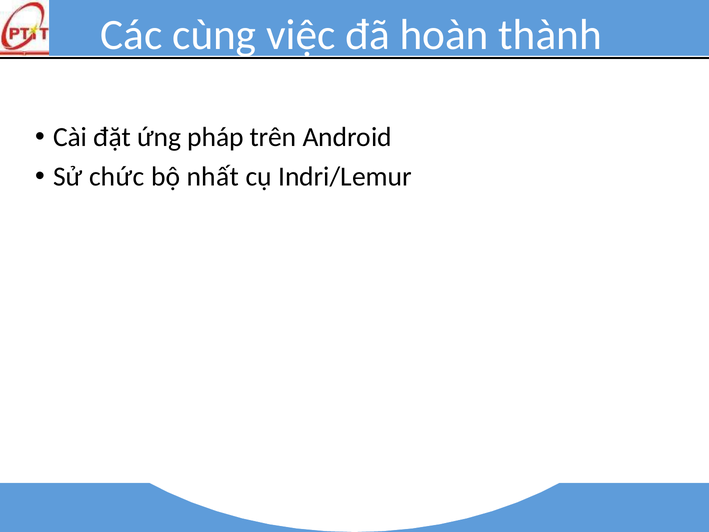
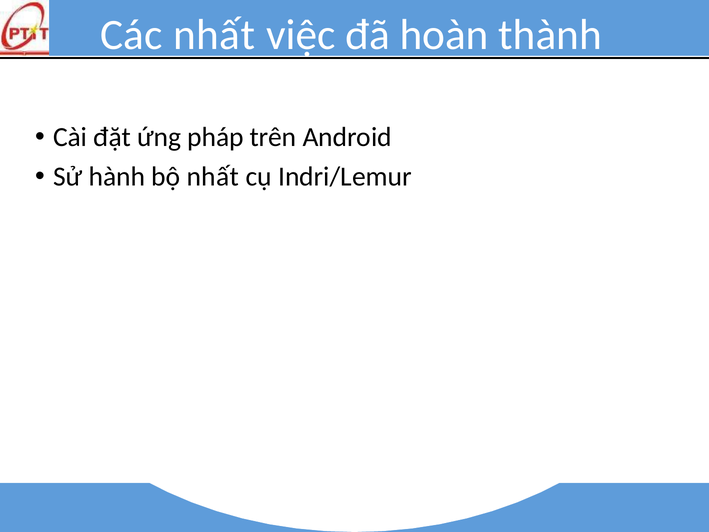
Các cùng: cùng -> nhất
chức: chức -> hành
